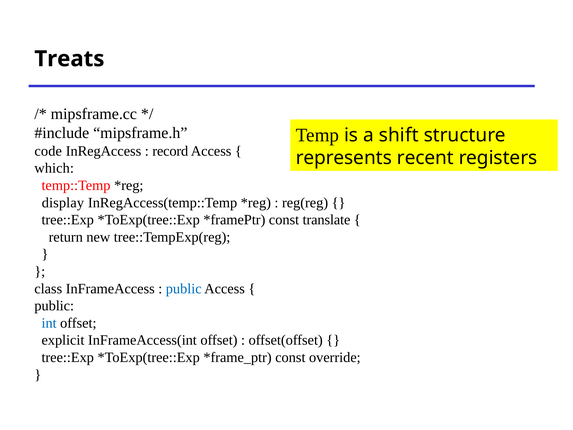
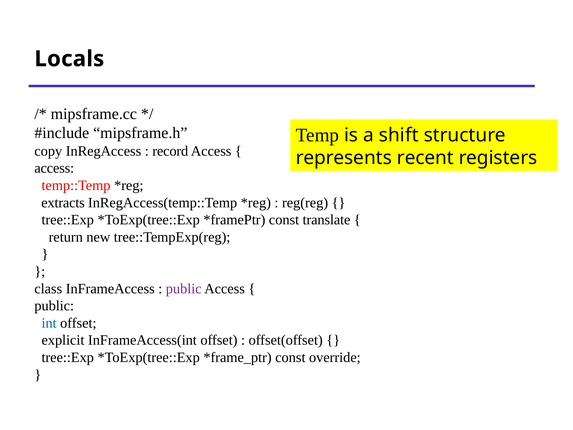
Treats: Treats -> Locals
code: code -> copy
which at (54, 168): which -> access
display: display -> extracts
public at (184, 288) colour: blue -> purple
